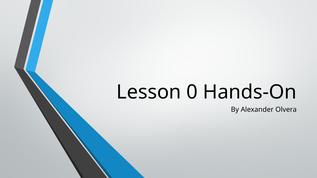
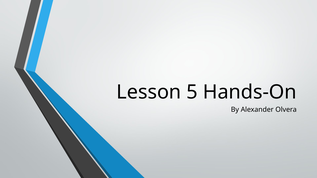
0: 0 -> 5
